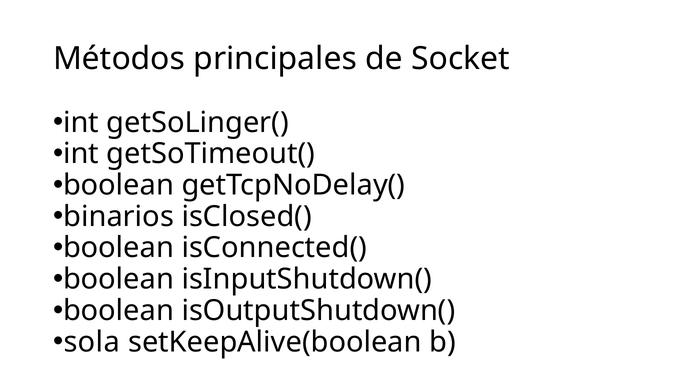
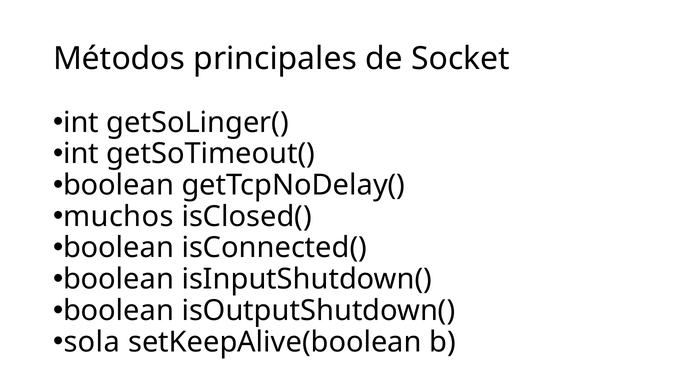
binarios: binarios -> muchos
